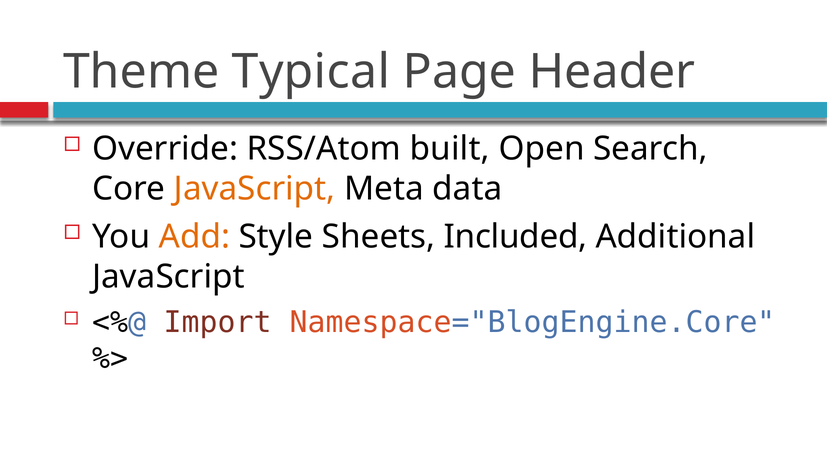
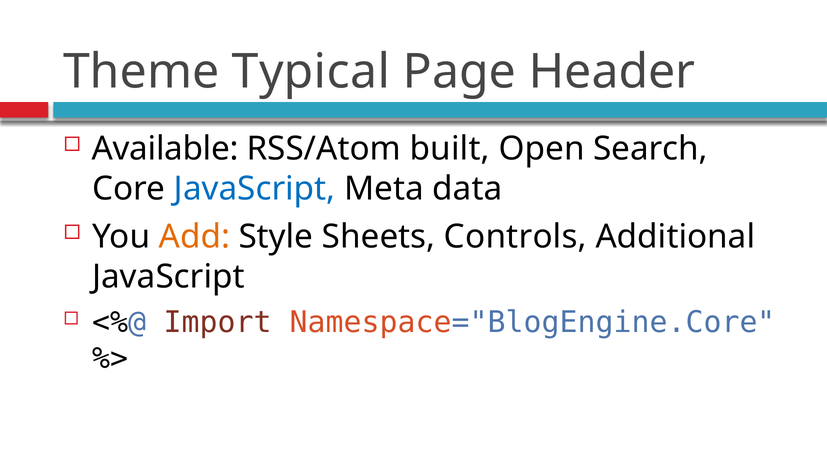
Override: Override -> Available
JavaScript at (255, 189) colour: orange -> blue
Included: Included -> Controls
